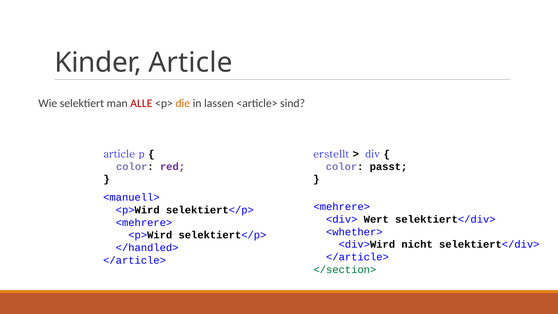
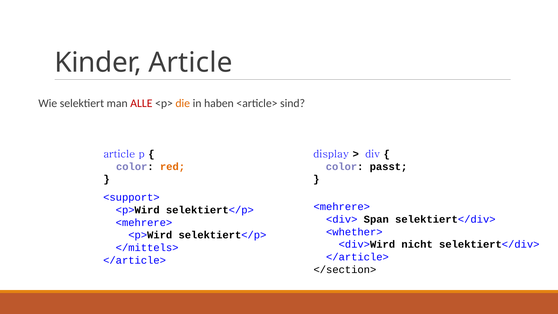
lassen: lassen -> haben
erstellt: erstellt -> display
red colour: purple -> orange
<manuell>: <manuell> -> <support>
Wert: Wert -> Span
</handled>: </handled> -> </mittels>
</section> colour: green -> black
